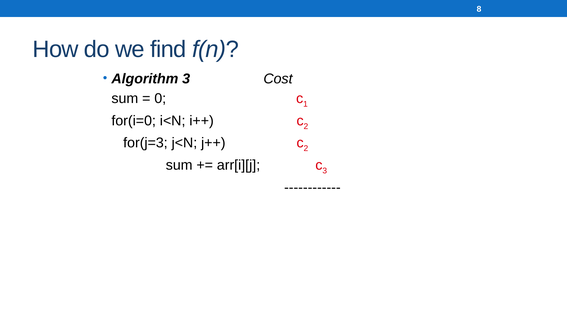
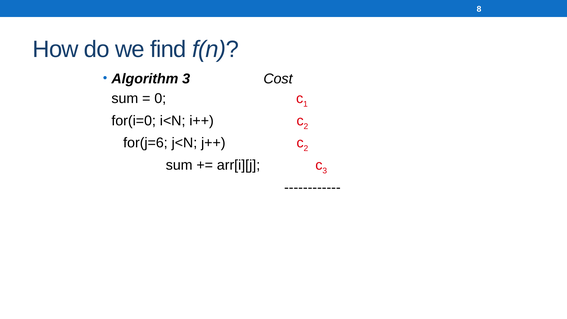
for(j=3: for(j=3 -> for(j=6
